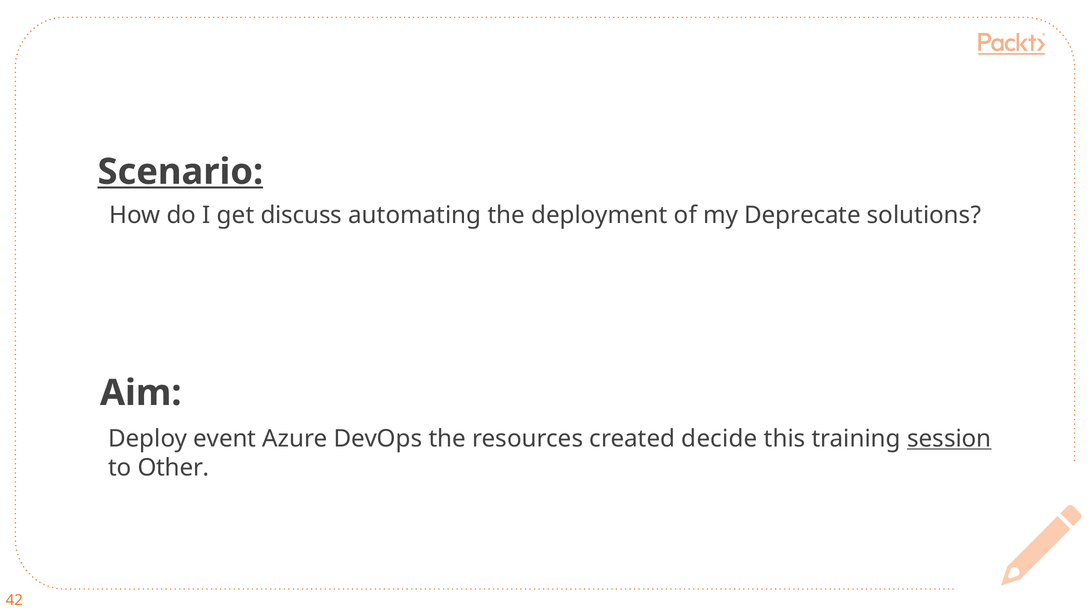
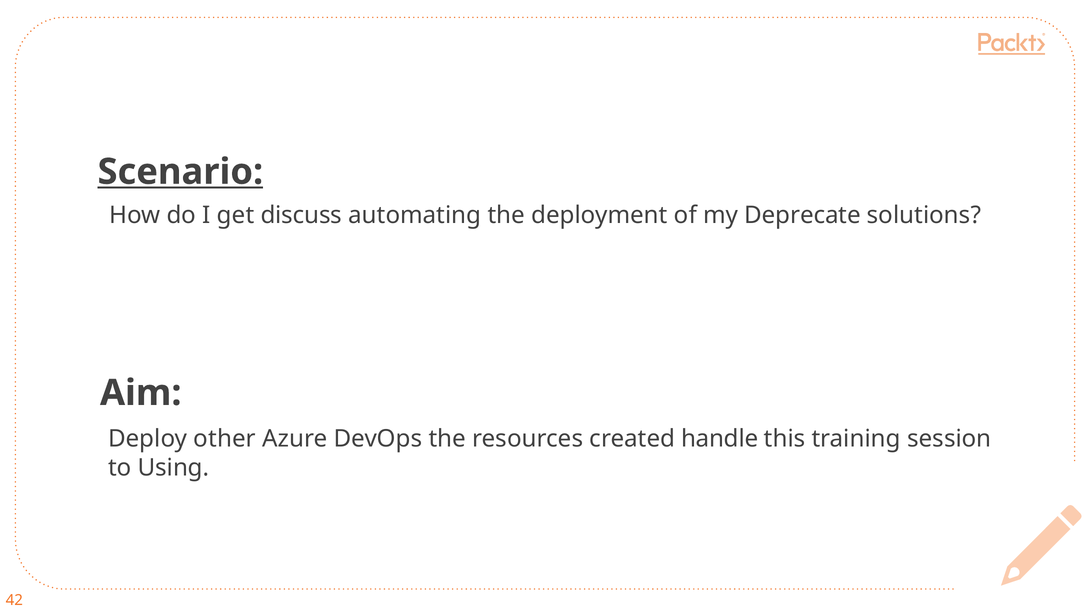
event: event -> other
decide: decide -> handle
session underline: present -> none
Other: Other -> Using
